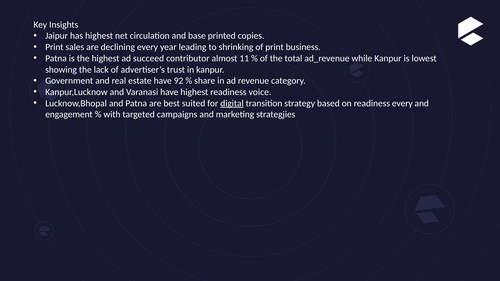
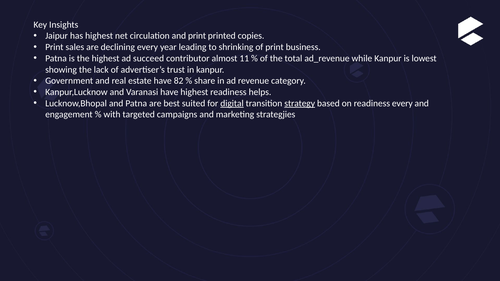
and base: base -> print
92: 92 -> 82
voice: voice -> helps
strategy underline: none -> present
